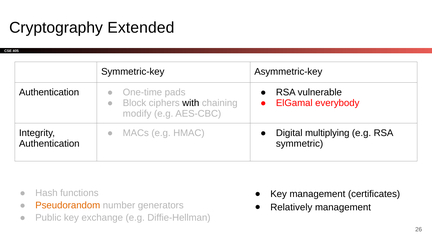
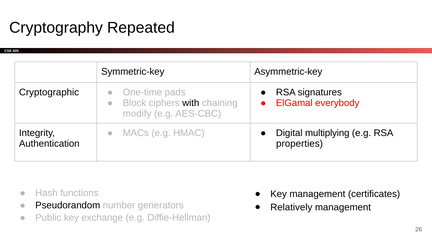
Extended: Extended -> Repeated
vulnerable: vulnerable -> signatures
Authentication at (49, 92): Authentication -> Cryptographic
symmetric: symmetric -> properties
Pseudorandom colour: orange -> black
